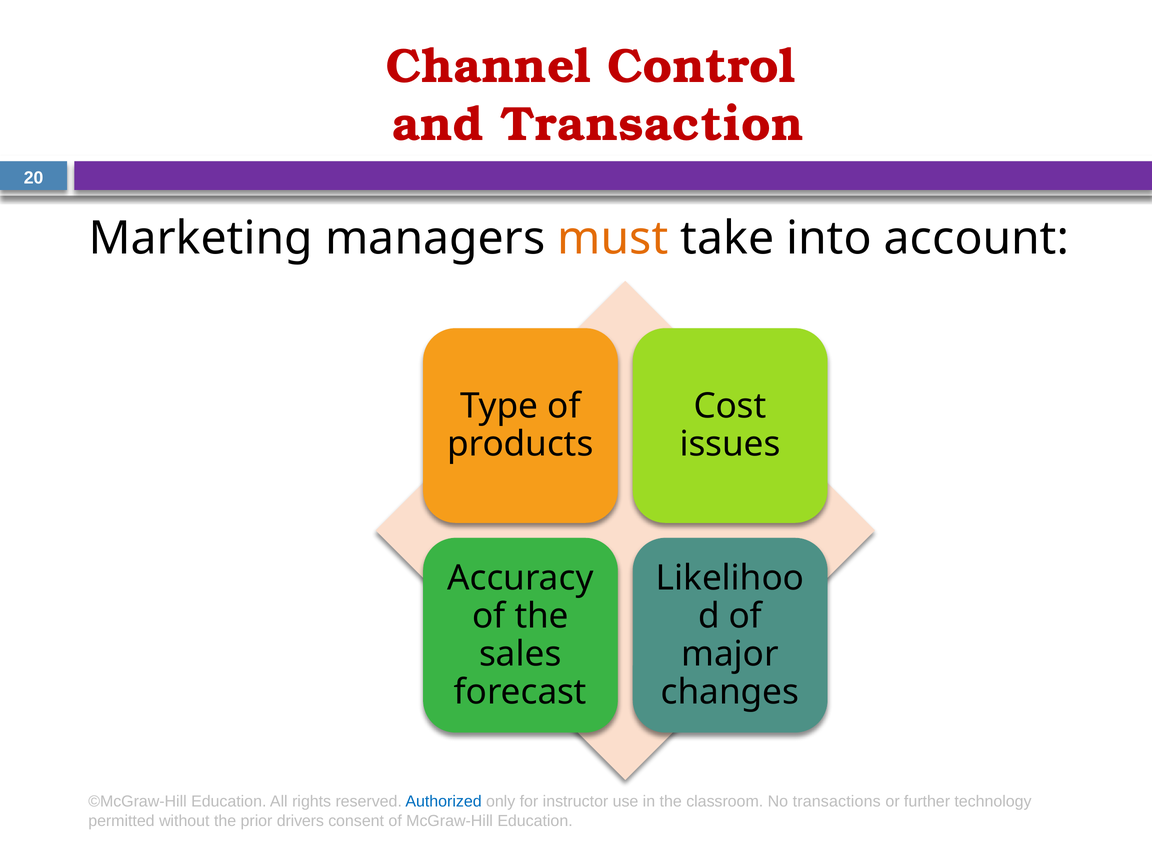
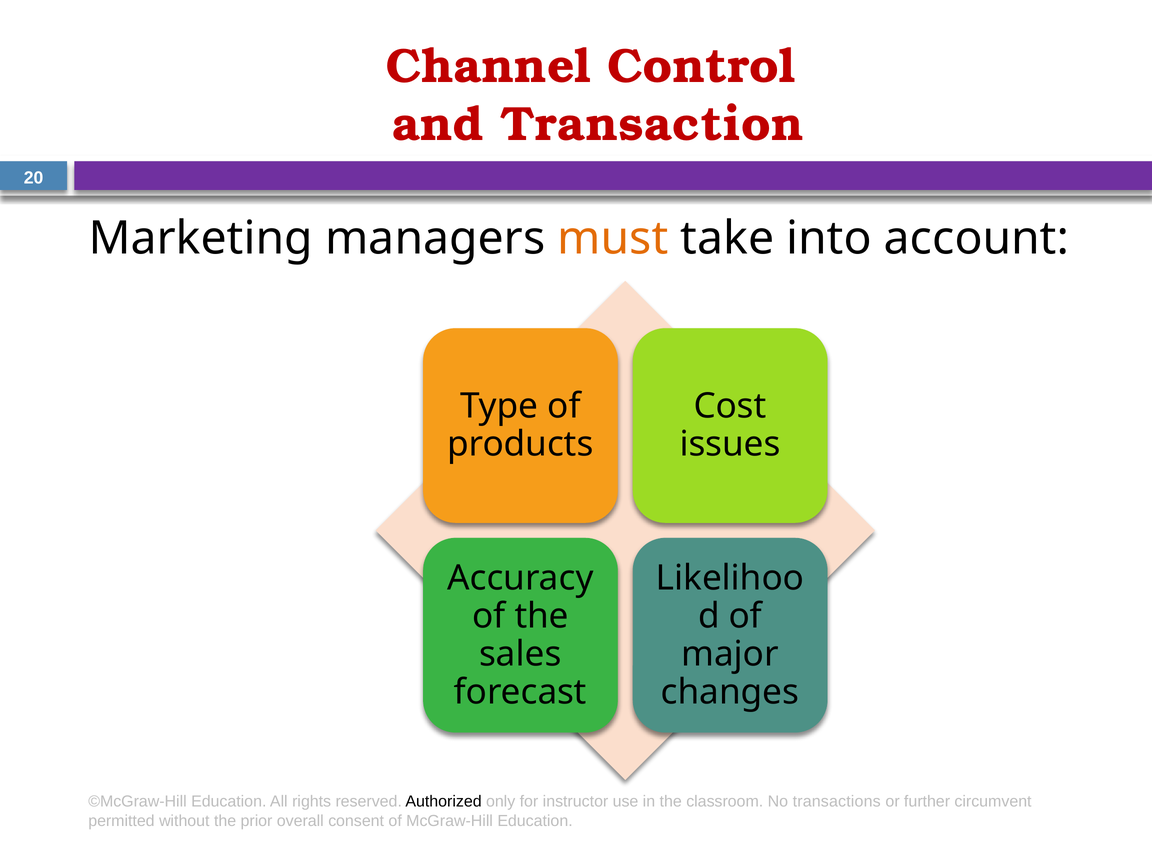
Authorized colour: blue -> black
technology: technology -> circumvent
drivers: drivers -> overall
